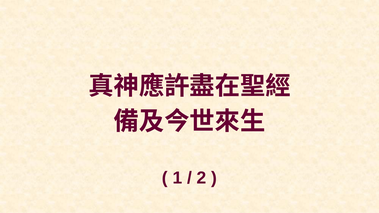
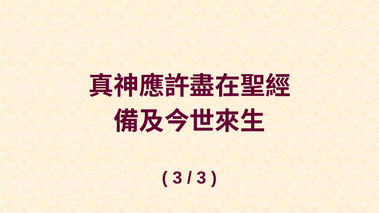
1 at (177, 178): 1 -> 3
2 at (201, 178): 2 -> 3
